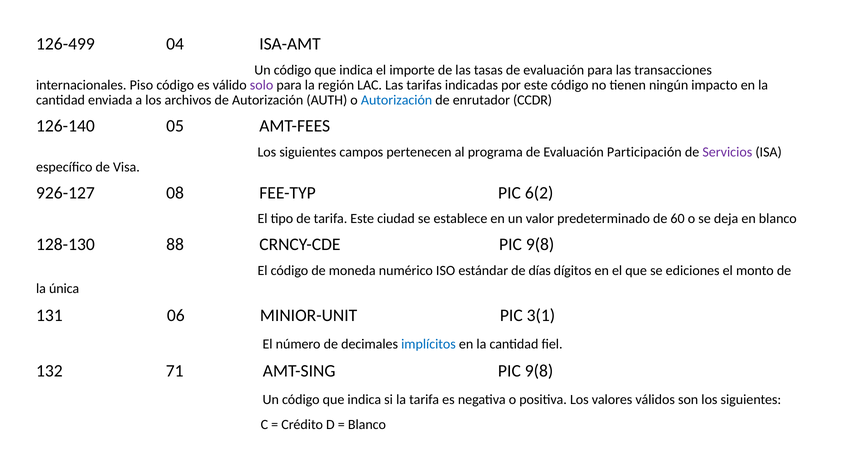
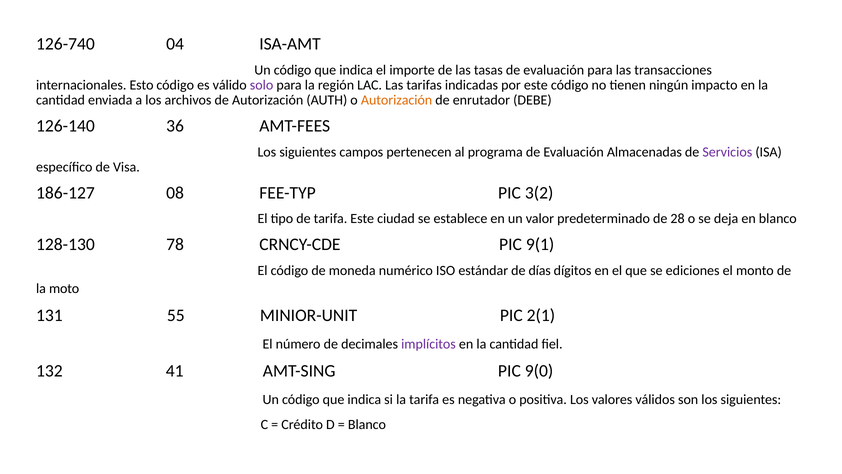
126-499: 126-499 -> 126-740
Piso: Piso -> Esto
Autorización at (397, 100) colour: blue -> orange
CCDR: CCDR -> DEBE
05: 05 -> 36
Participación: Participación -> Almacenadas
926-127: 926-127 -> 186-127
6(2: 6(2 -> 3(2
60: 60 -> 28
88: 88 -> 78
CRNCY-CDE PIC 9(8: 9(8 -> 9(1
única: única -> moto
06: 06 -> 55
3(1: 3(1 -> 2(1
implícitos colour: blue -> purple
71: 71 -> 41
AMT-SING PIC 9(8: 9(8 -> 9(0
